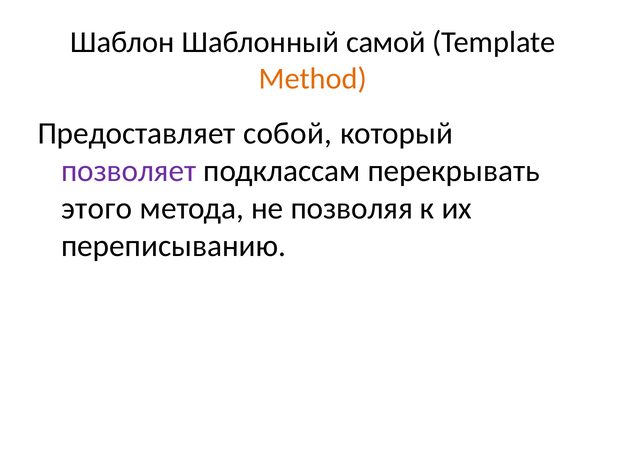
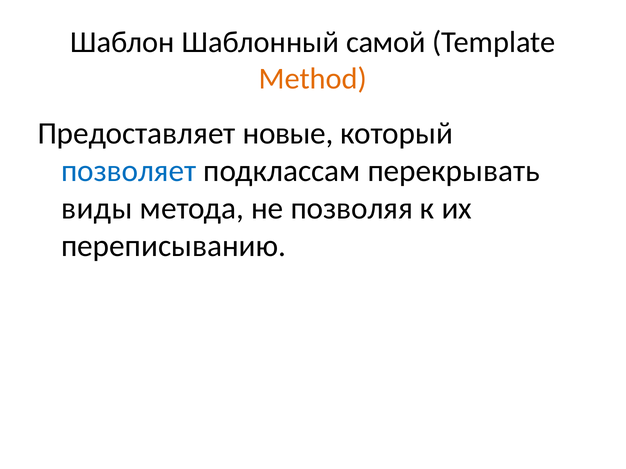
собой: собой -> новые
позволяет colour: purple -> blue
этого: этого -> виды
